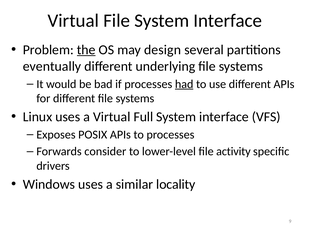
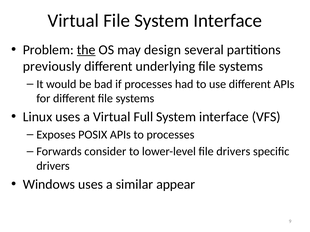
eventually: eventually -> previously
had underline: present -> none
file activity: activity -> drivers
locality: locality -> appear
